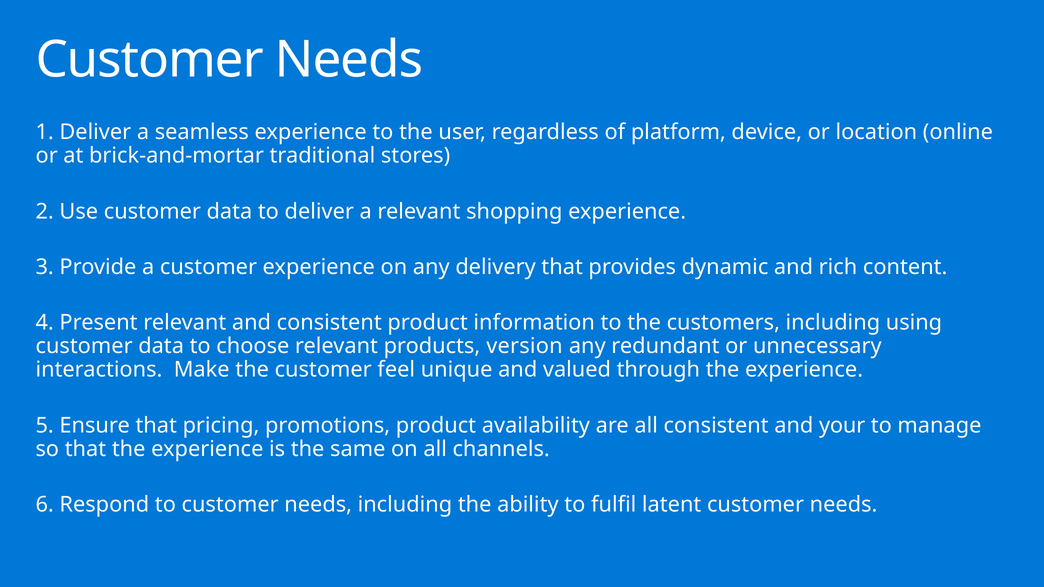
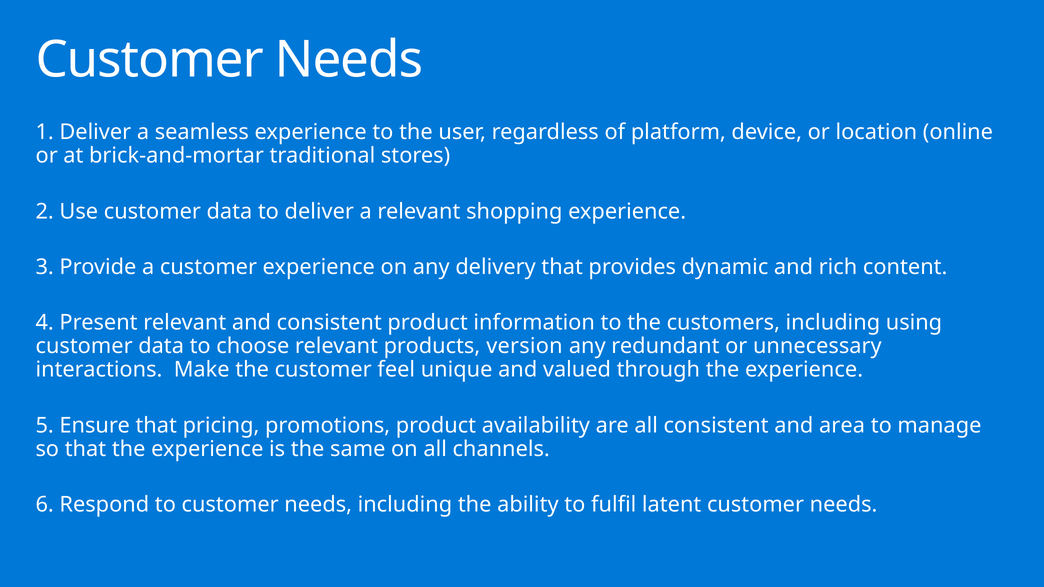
your: your -> area
